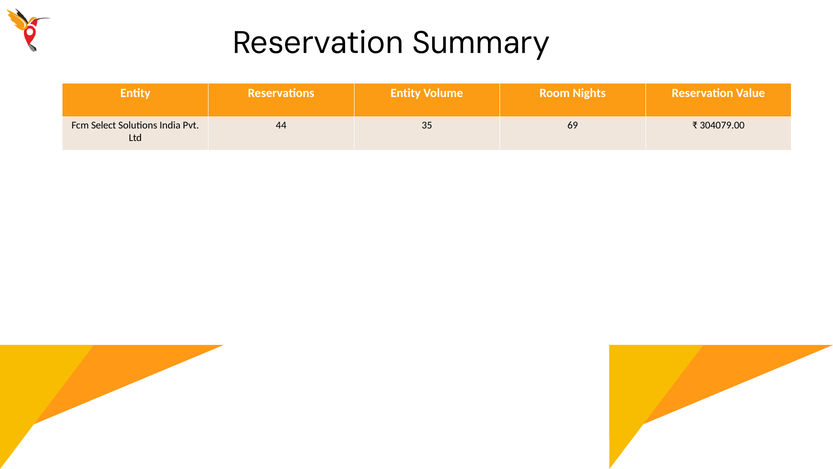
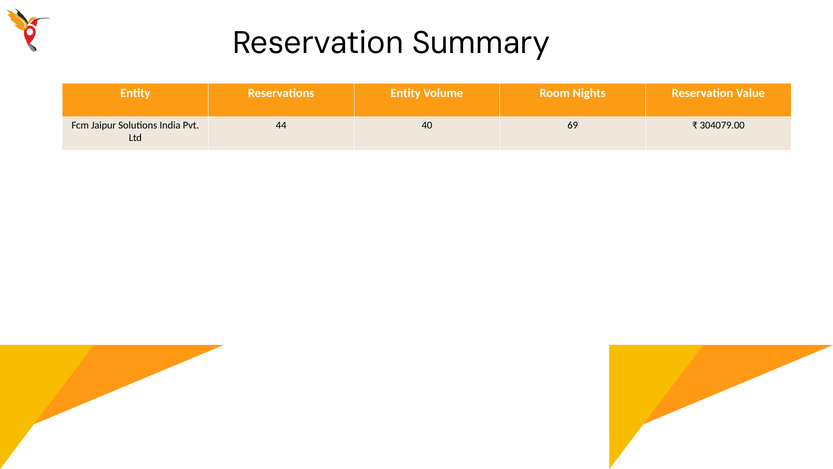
Select: Select -> Jaipur
35: 35 -> 40
